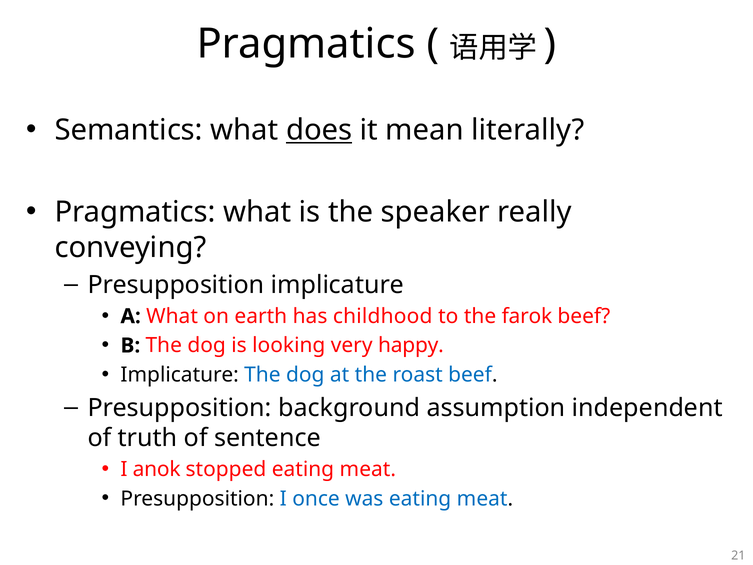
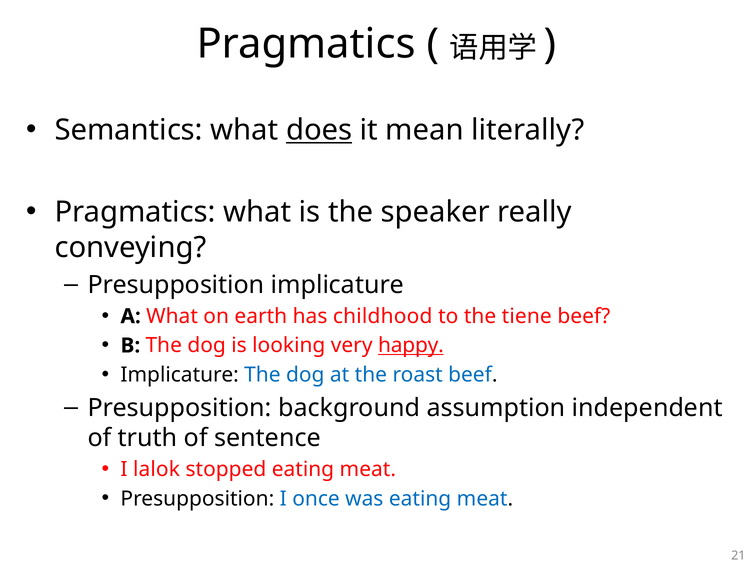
farok: farok -> tiene
happy underline: none -> present
anok: anok -> lalok
